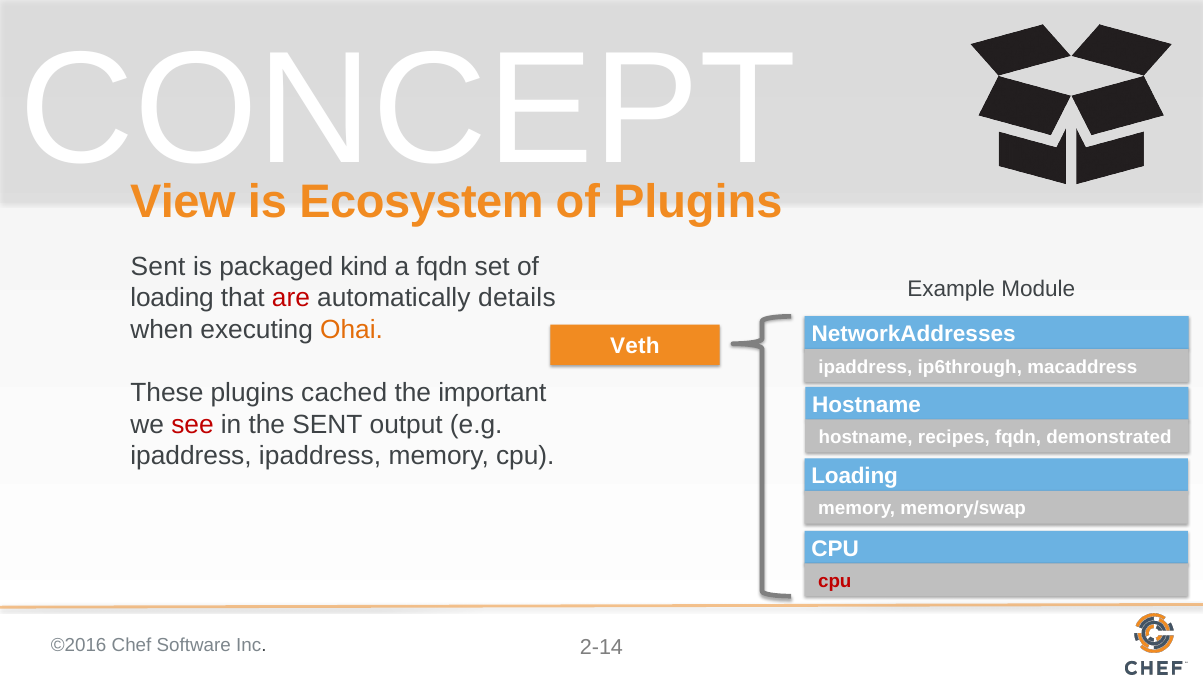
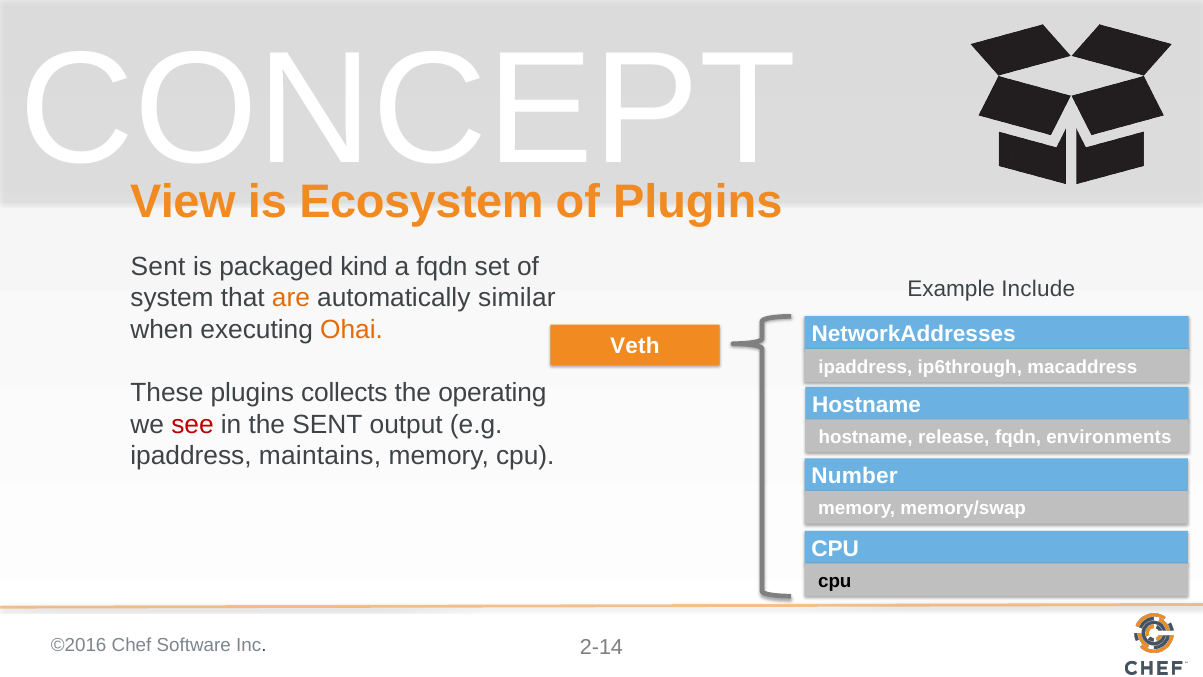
Module: Module -> Include
loading at (172, 298): loading -> system
are colour: red -> orange
details: details -> similar
cached: cached -> collects
important: important -> operating
recipes: recipes -> release
demonstrated: demonstrated -> environments
ipaddress ipaddress: ipaddress -> maintains
Loading at (855, 476): Loading -> Number
cpu at (835, 581) colour: red -> black
